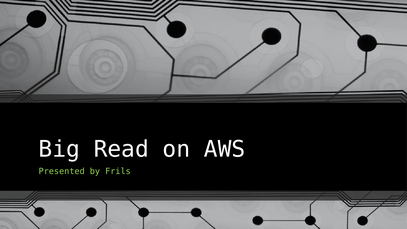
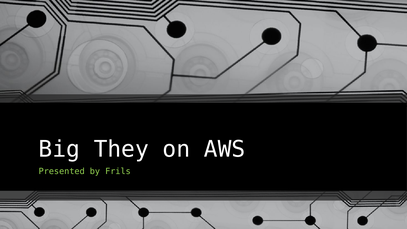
Read: Read -> They
